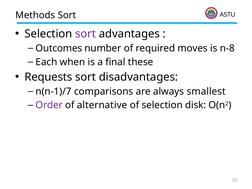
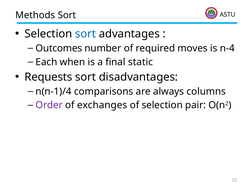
sort at (86, 34) colour: purple -> blue
n-8: n-8 -> n-4
these: these -> static
n(n-1)/7: n(n-1)/7 -> n(n-1)/4
smallest: smallest -> columns
alternative: alternative -> exchanges
disk: disk -> pair
